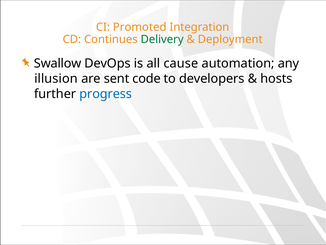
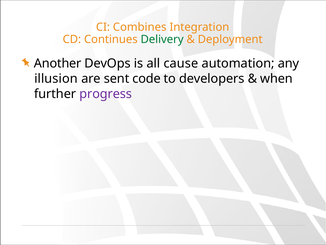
Promoted: Promoted -> Combines
Swallow: Swallow -> Another
hosts: hosts -> when
progress colour: blue -> purple
